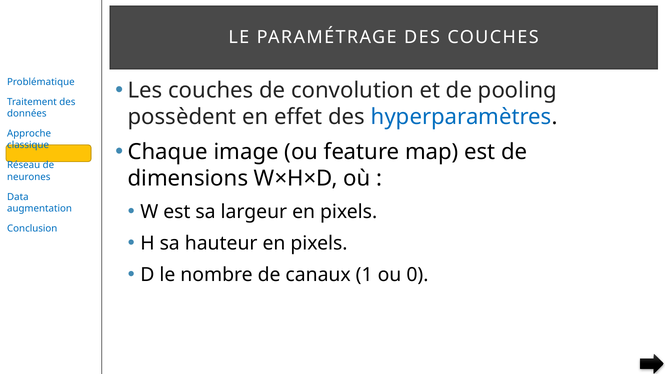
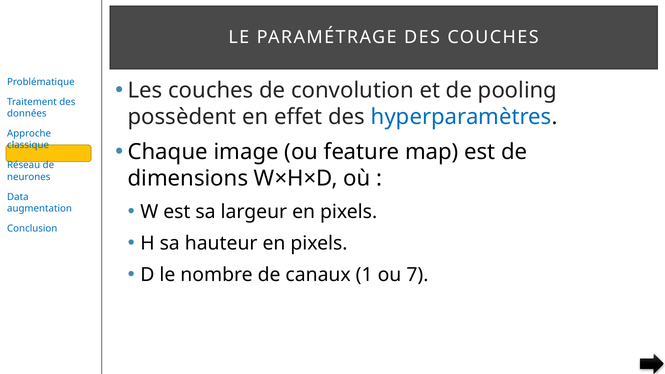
0: 0 -> 7
